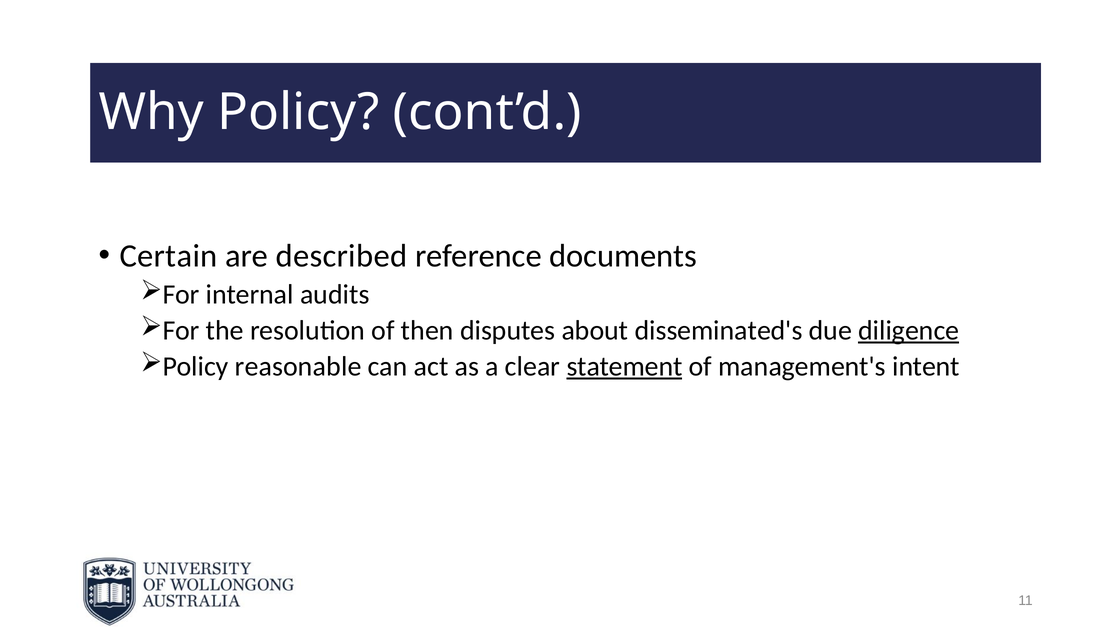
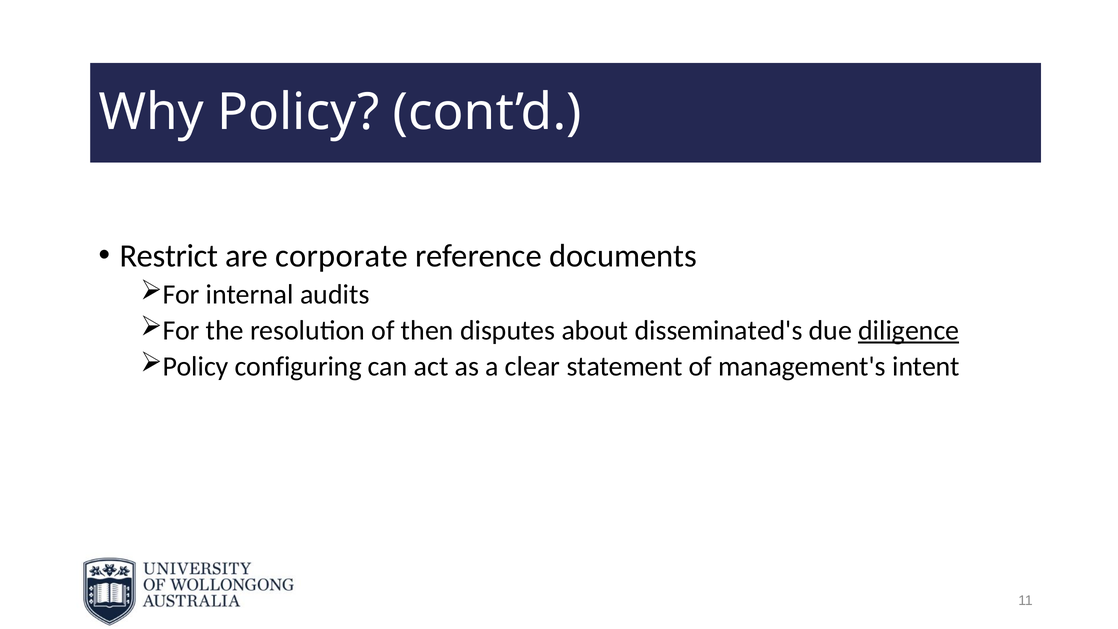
Certain: Certain -> Restrict
described: described -> corporate
reasonable: reasonable -> configuring
statement underline: present -> none
